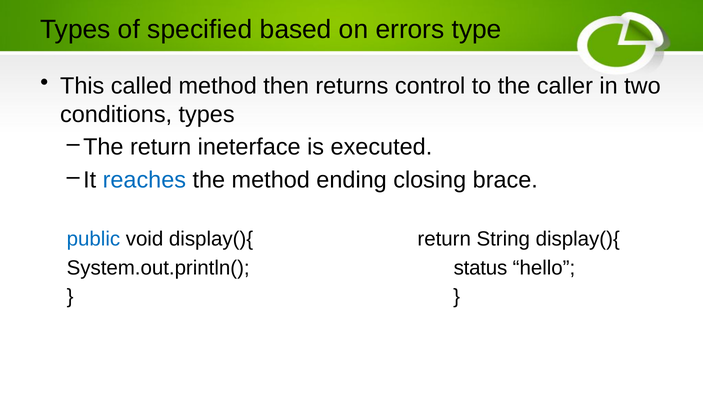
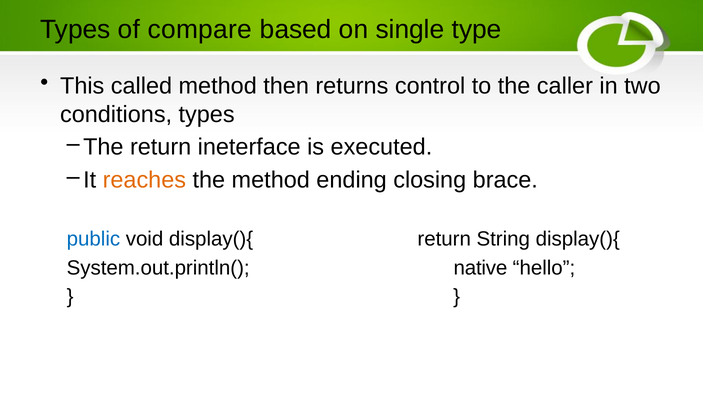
specified: specified -> compare
errors: errors -> single
reaches colour: blue -> orange
status: status -> native
